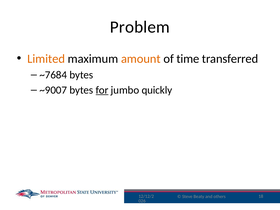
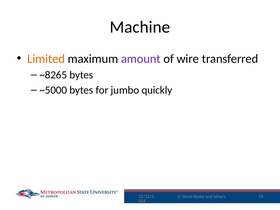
Problem: Problem -> Machine
amount colour: orange -> purple
time: time -> wire
~7684: ~7684 -> ~8265
~9007: ~9007 -> ~5000
for underline: present -> none
